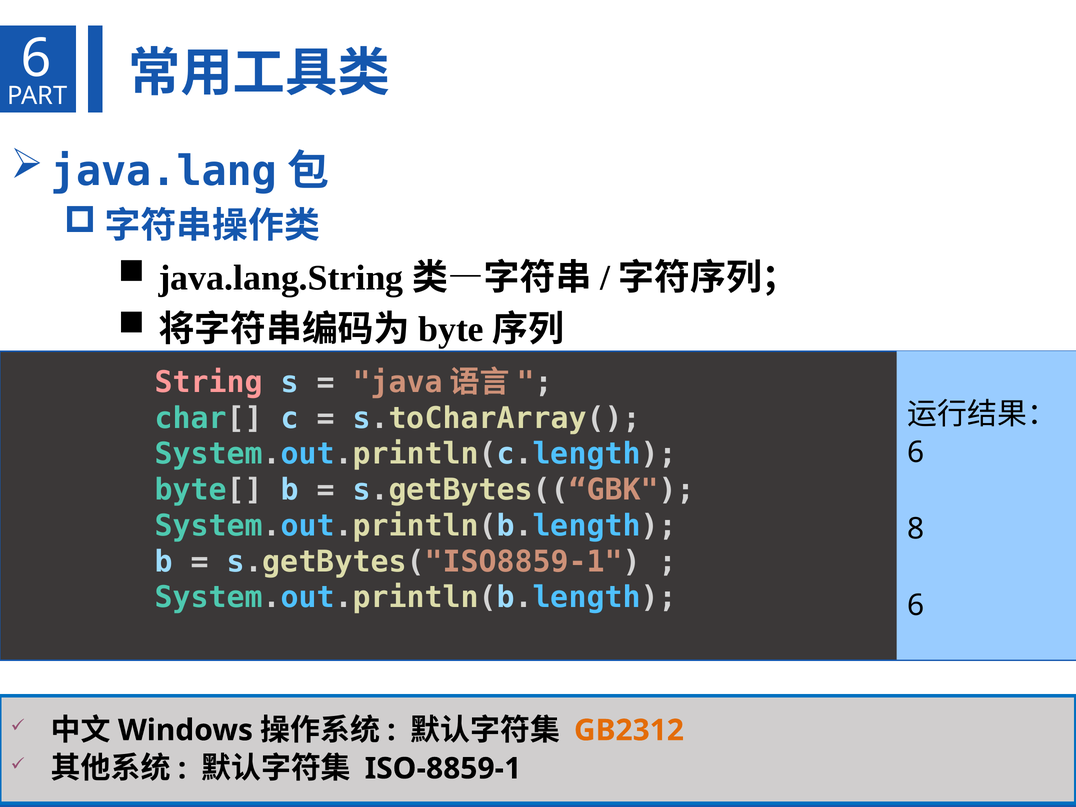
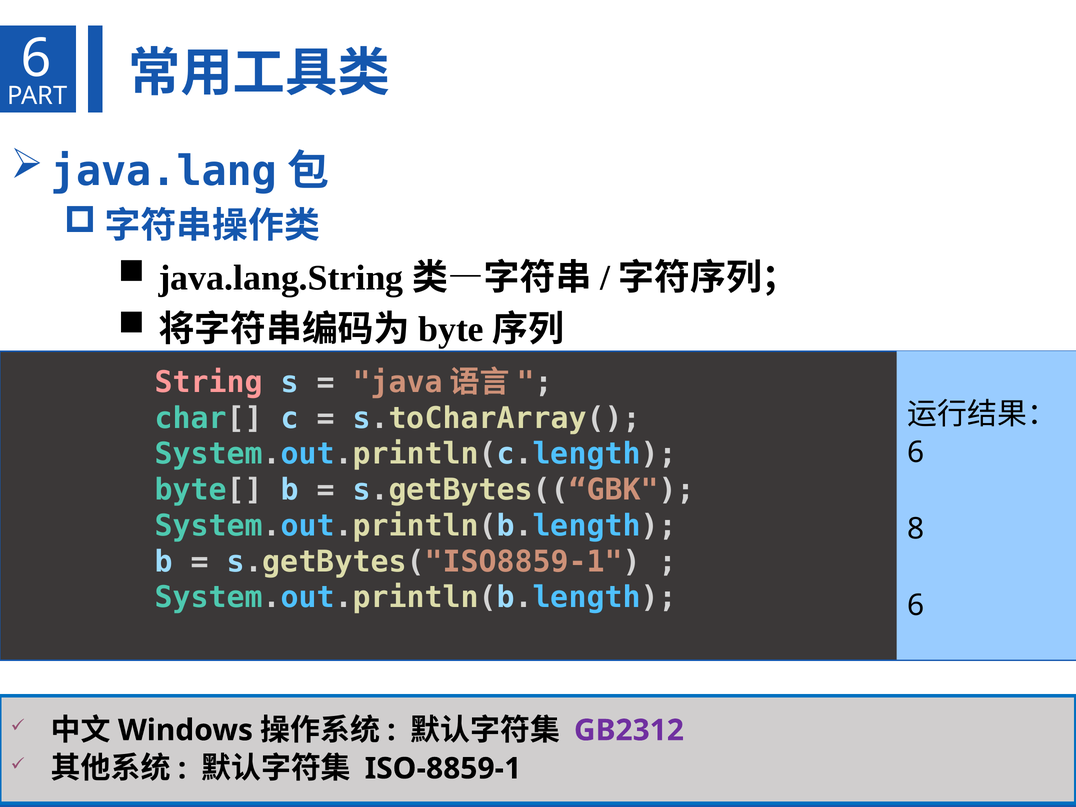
GB2312 colour: orange -> purple
